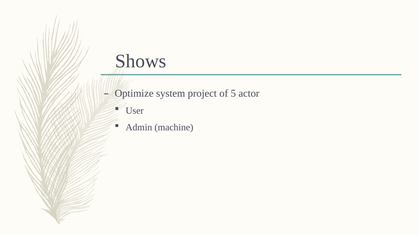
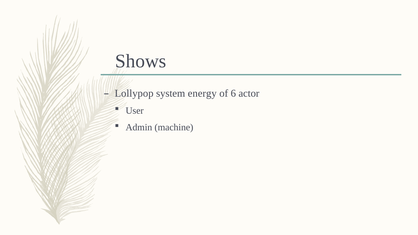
Optimize: Optimize -> Lollypop
project: project -> energy
5: 5 -> 6
